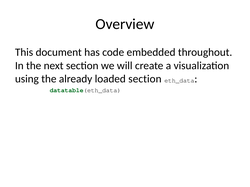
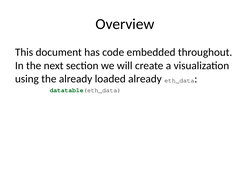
loaded section: section -> already
